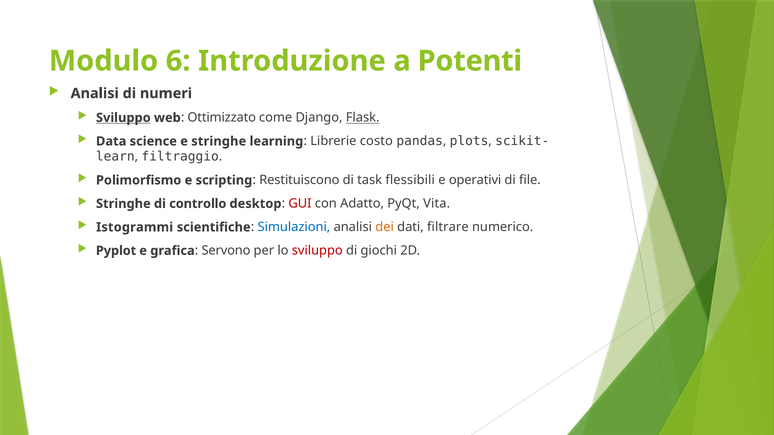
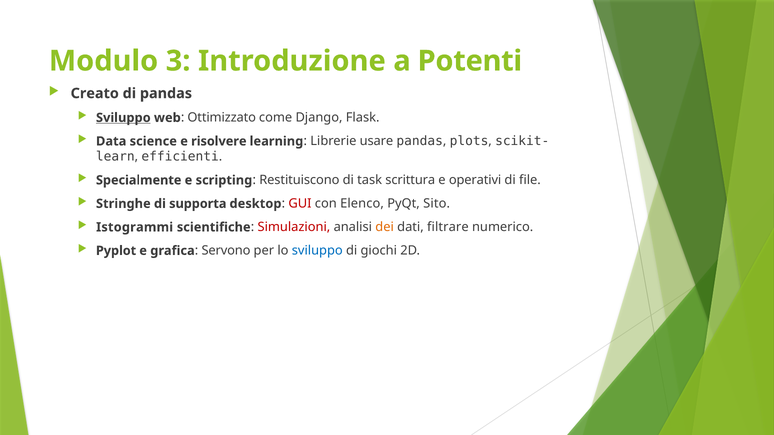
6: 6 -> 3
Analisi at (95, 93): Analisi -> Creato
di numeri: numeri -> pandas
Flask underline: present -> none
e stringhe: stringhe -> risolvere
costo: costo -> usare
filtraggio: filtraggio -> efficienti
Polimorfismo: Polimorfismo -> Specialmente
flessibili: flessibili -> scrittura
controllo: controllo -> supporta
Adatto: Adatto -> Elenco
Vita: Vita -> Sito
Simulazioni colour: blue -> red
sviluppo at (317, 251) colour: red -> blue
